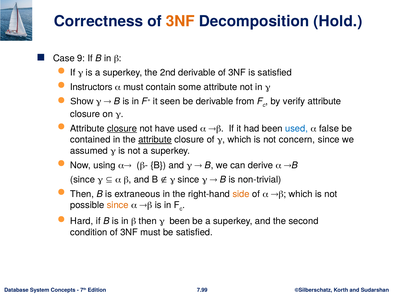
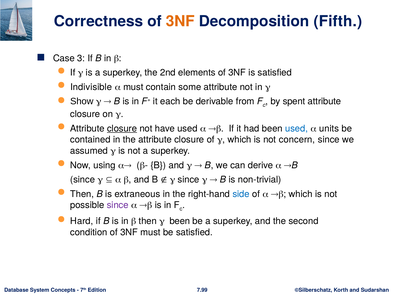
Hold: Hold -> Fifth
9: 9 -> 3
2nd derivable: derivable -> elements
Instructors: Instructors -> Indivisible
seen: seen -> each
verify: verify -> spent
false: false -> units
attribute at (155, 140) underline: present -> none
side colour: orange -> blue
since at (118, 205) colour: orange -> purple
